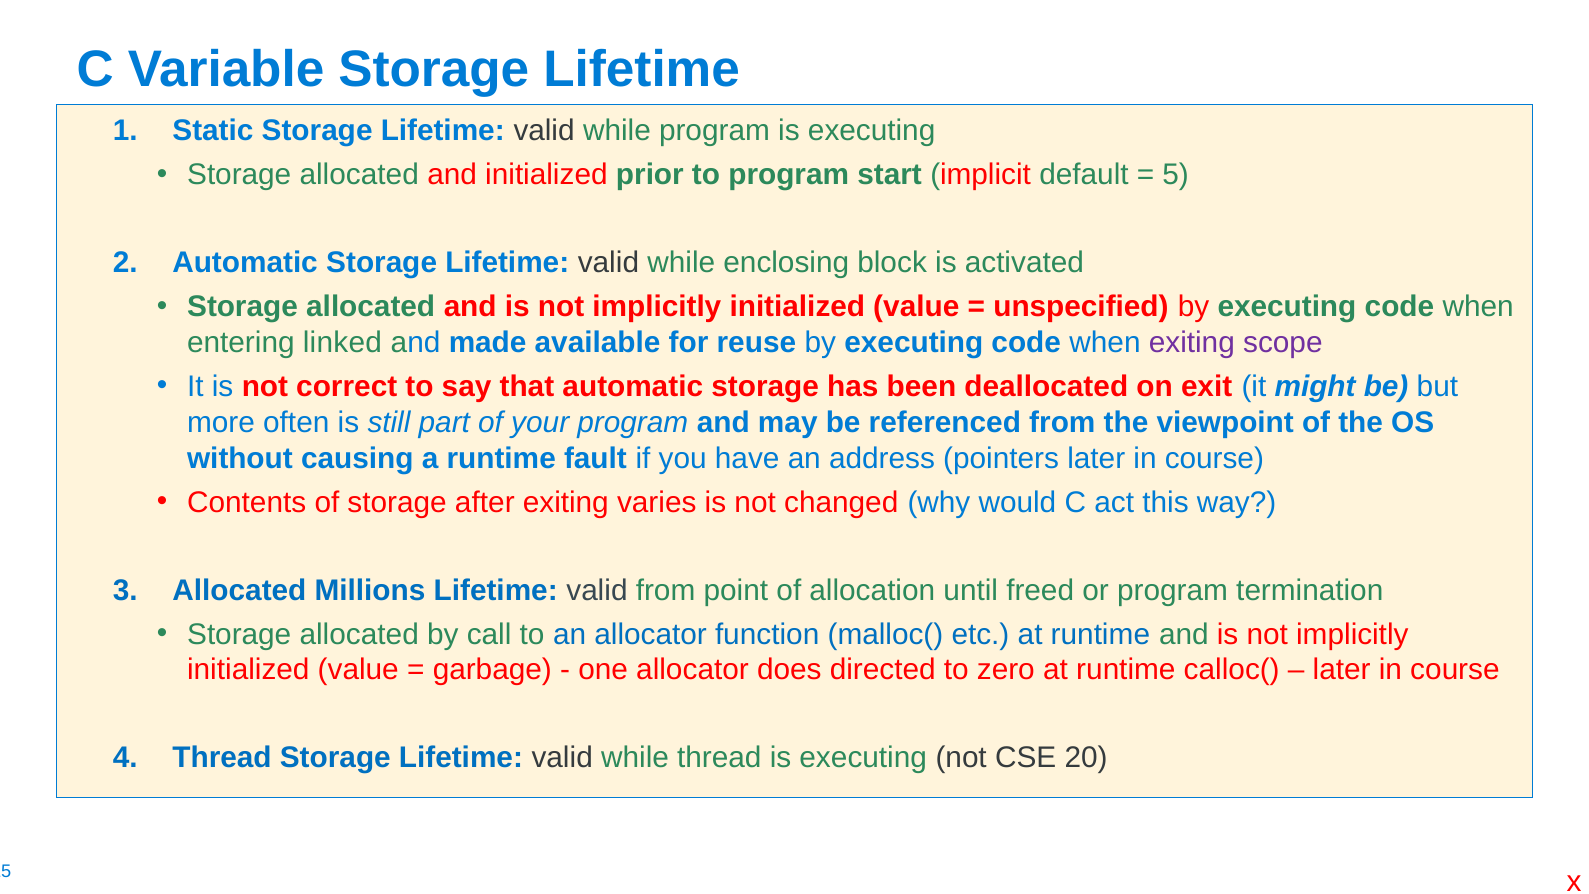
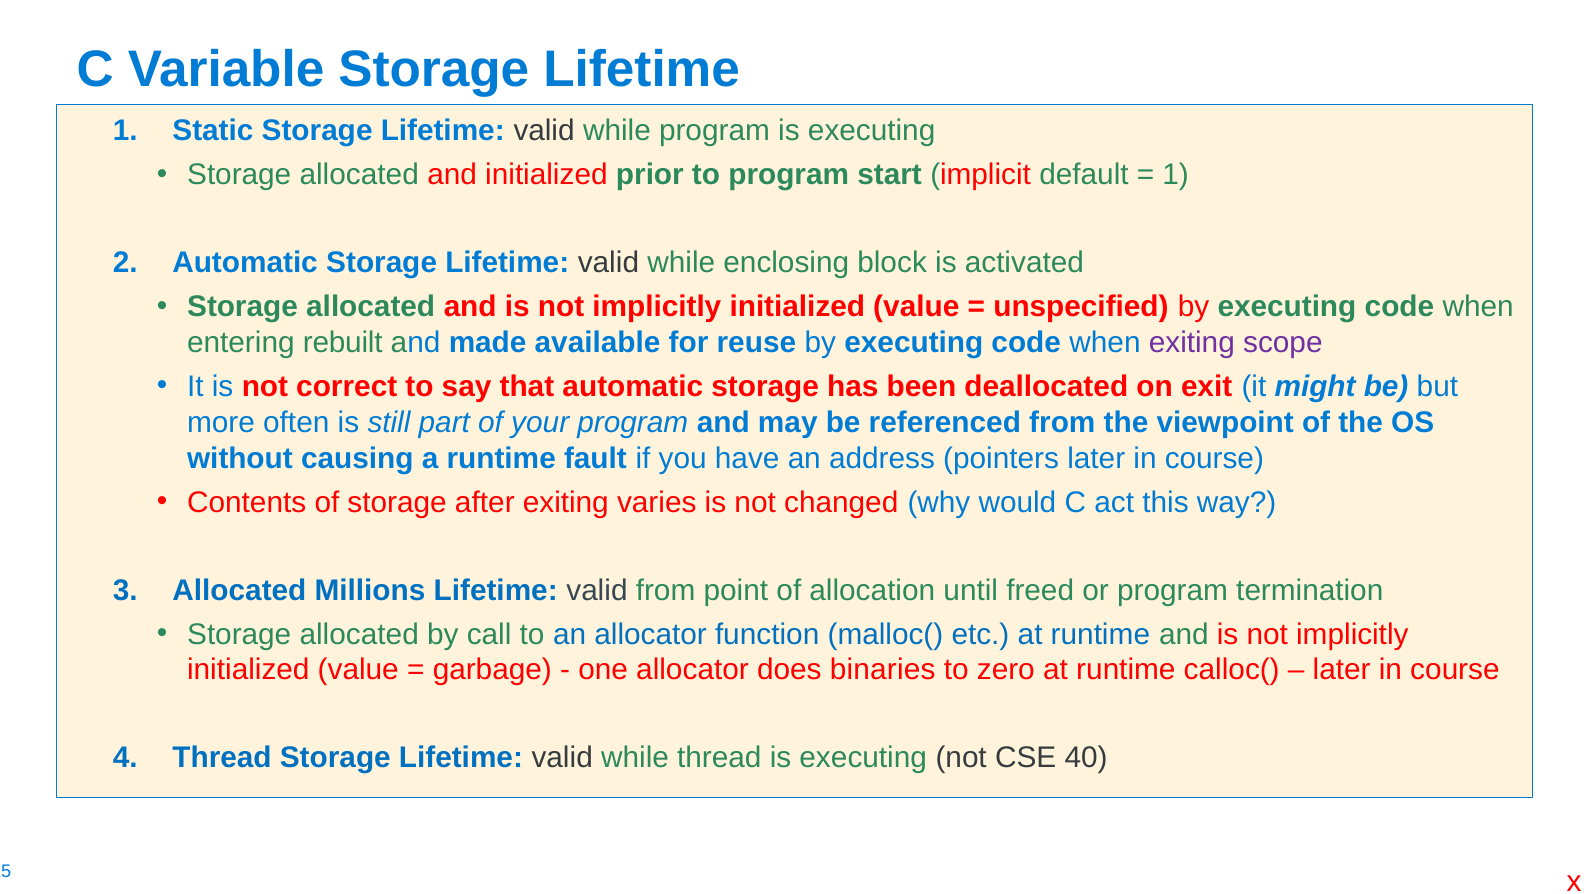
5 at (1176, 175): 5 -> 1
linked: linked -> rebuilt
directed: directed -> binaries
20: 20 -> 40
